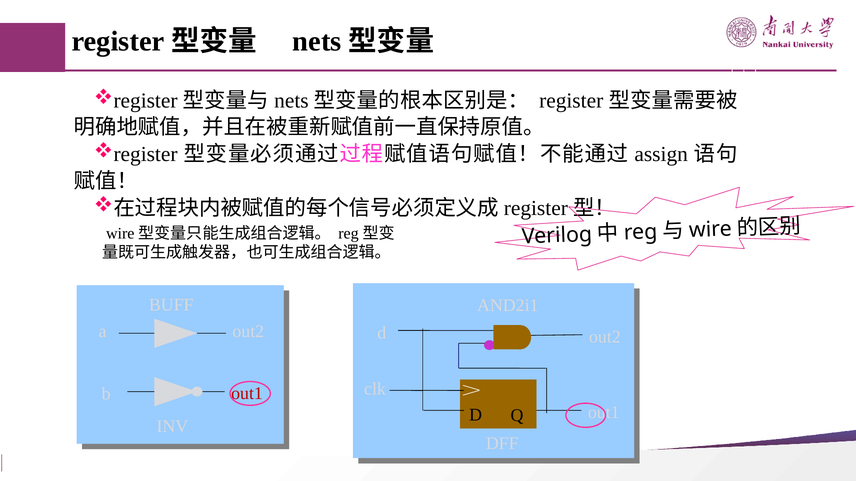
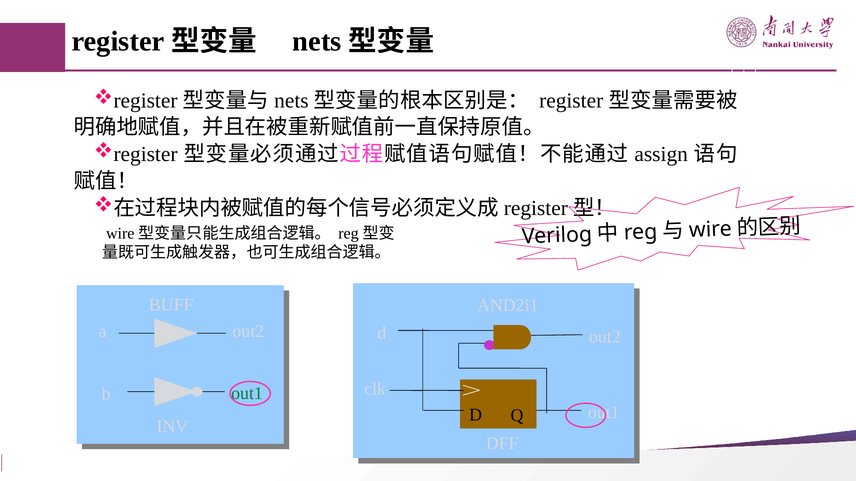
out1 at (247, 394) colour: red -> green
